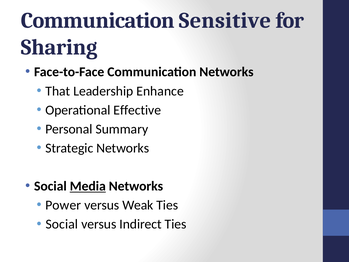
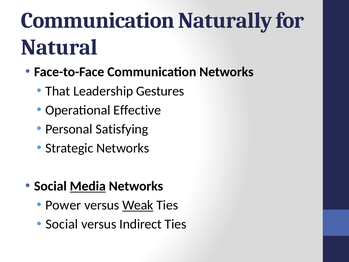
Sensitive: Sensitive -> Naturally
Sharing: Sharing -> Natural
Enhance: Enhance -> Gestures
Summary: Summary -> Satisfying
Weak underline: none -> present
